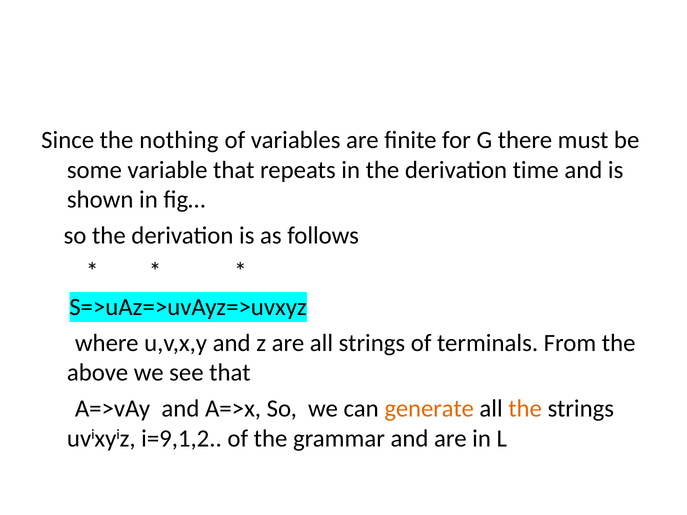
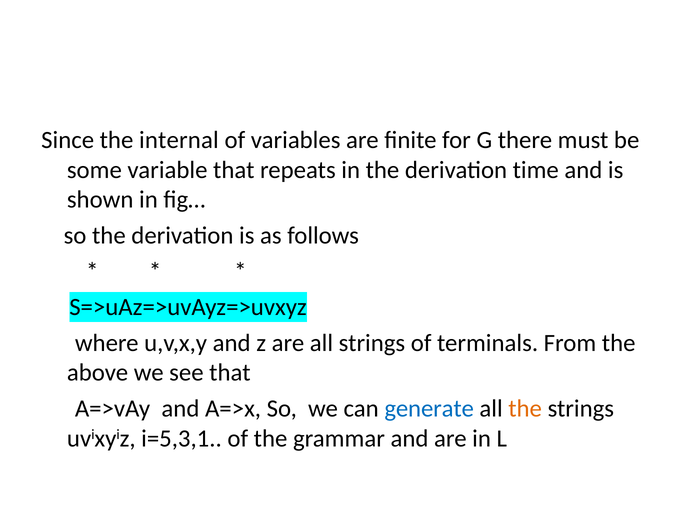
nothing: nothing -> internal
generate colour: orange -> blue
i=9,1,2: i=9,1,2 -> i=5,3,1
